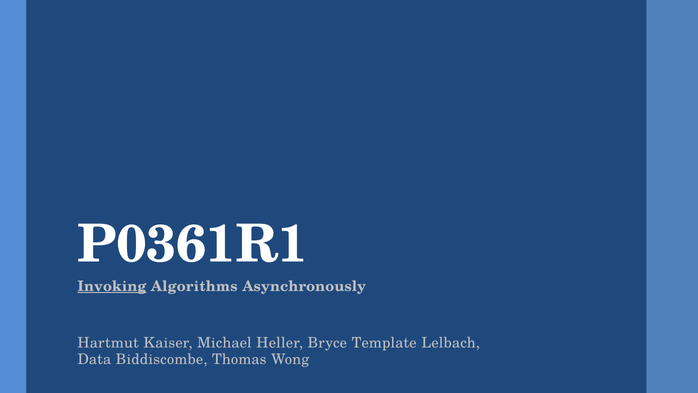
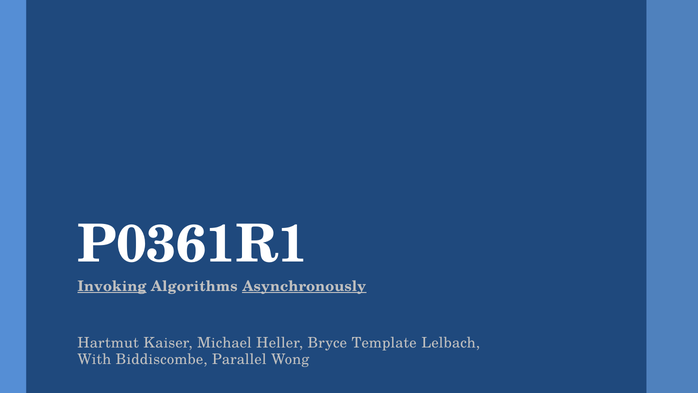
Asynchronously underline: none -> present
Data: Data -> With
Thomas: Thomas -> Parallel
